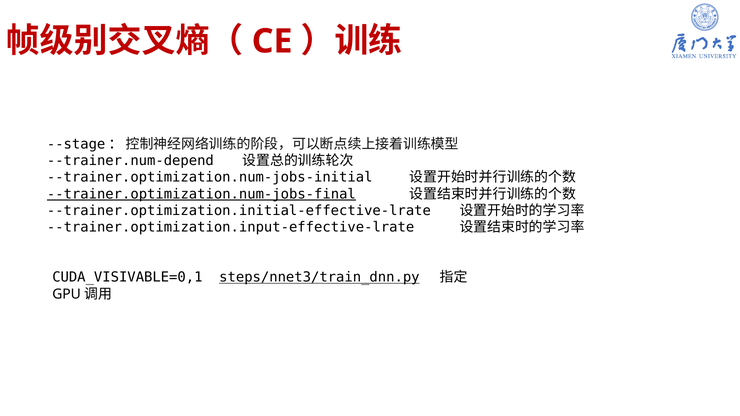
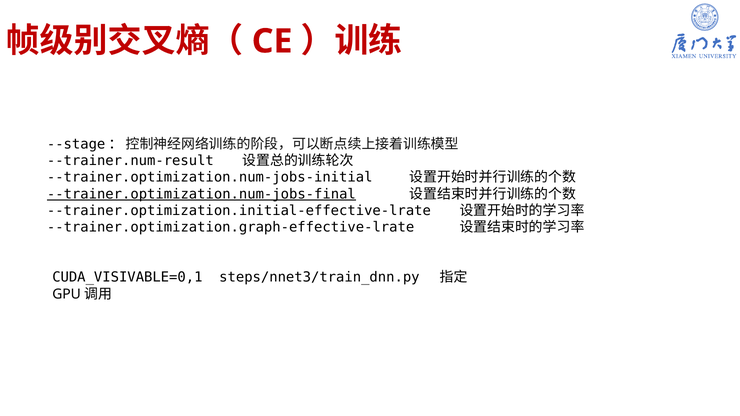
--trainer.num-depend: --trainer.num-depend -> --trainer.num-result
--trainer.optimization.input-effective-lrate: --trainer.optimization.input-effective-lrate -> --trainer.optimization.graph-effective-lrate
steps/nnet3/train_dnn.py underline: present -> none
